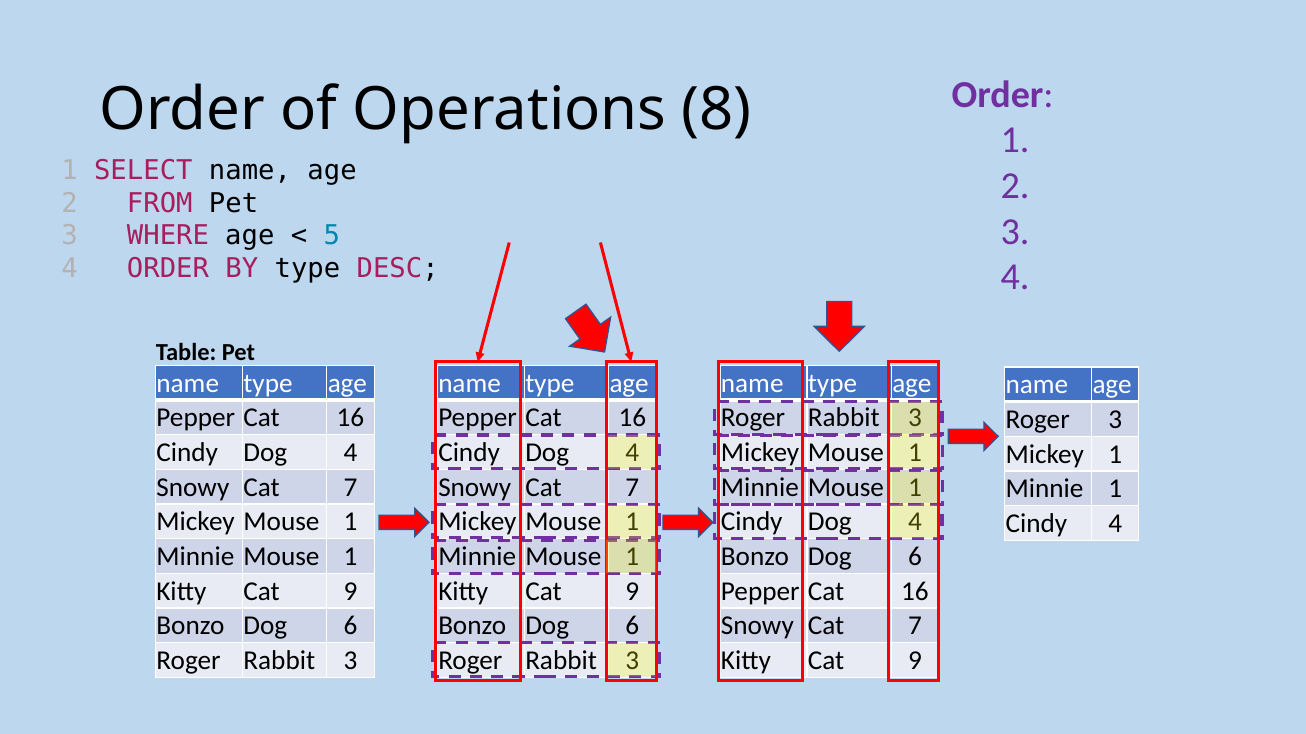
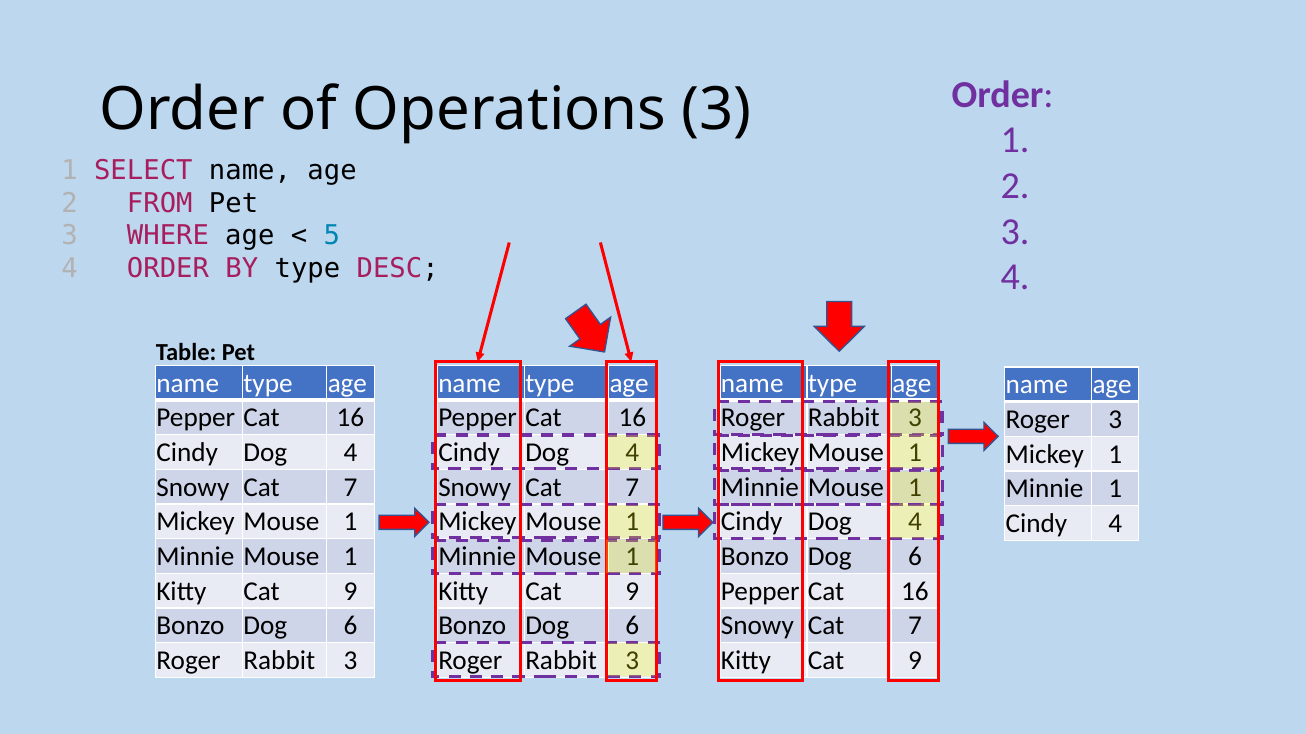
Operations 8: 8 -> 3
